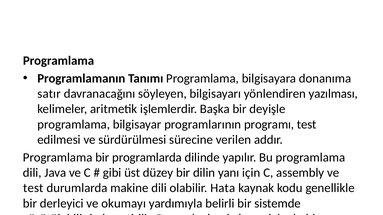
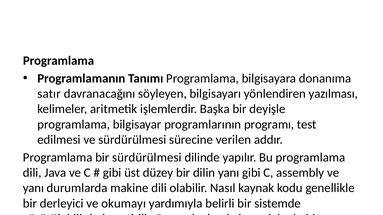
bir programlarda: programlarda -> sürdürülmesi
yanı için: için -> gibi
test at (33, 188): test -> yanı
Hata: Hata -> Nasıl
